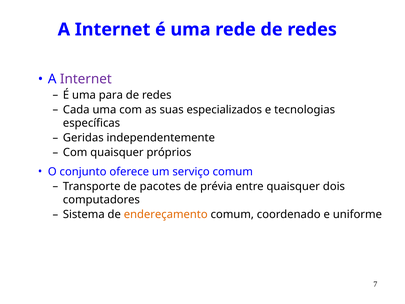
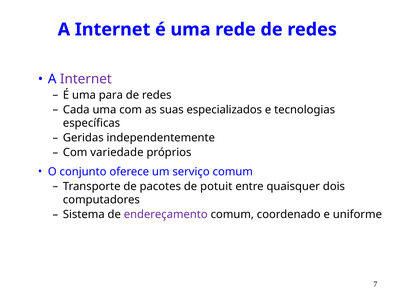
Com quaisquer: quaisquer -> variedade
prévia: prévia -> potuit
endereçamento colour: orange -> purple
